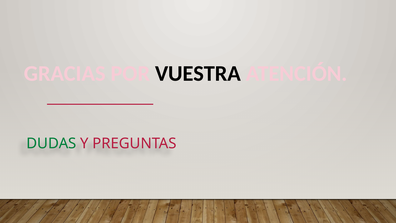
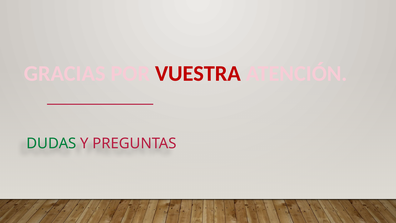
VUESTRA colour: black -> red
